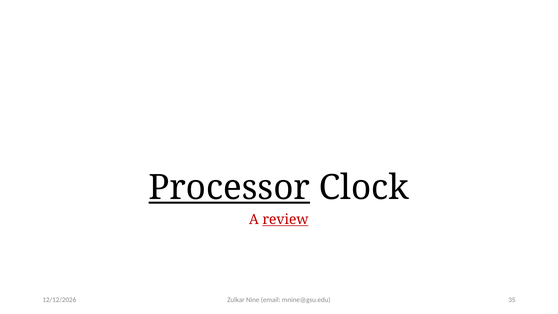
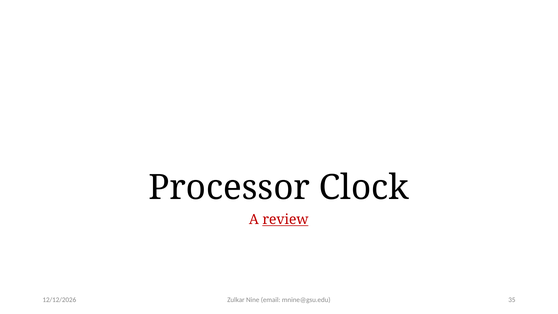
Processor underline: present -> none
